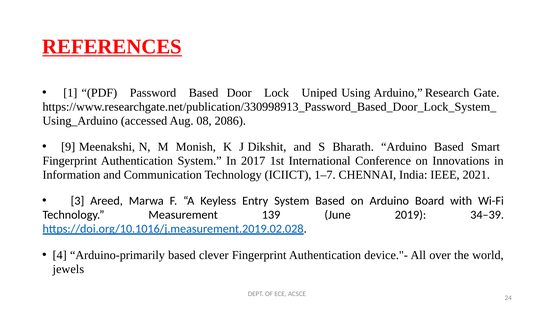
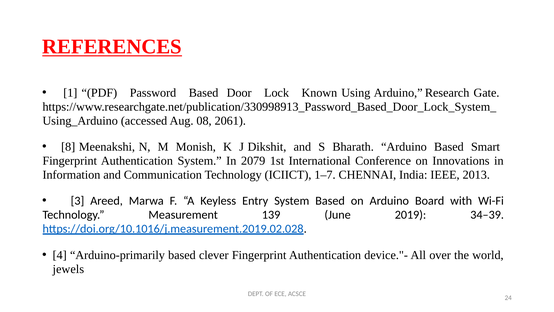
Uniped: Uniped -> Known
2086: 2086 -> 2061
9: 9 -> 8
2017: 2017 -> 2079
2021: 2021 -> 2013
